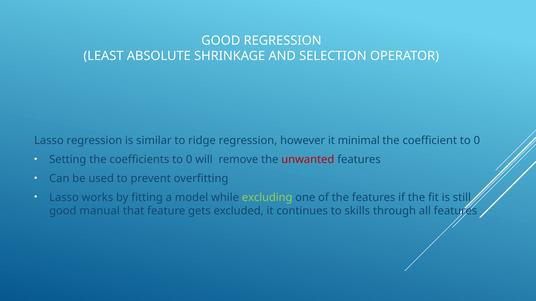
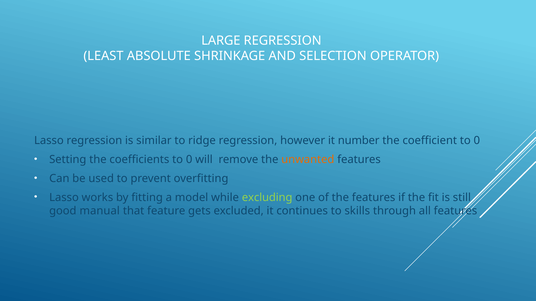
GOOD at (221, 41): GOOD -> LARGE
minimal: minimal -> number
unwanted colour: red -> orange
